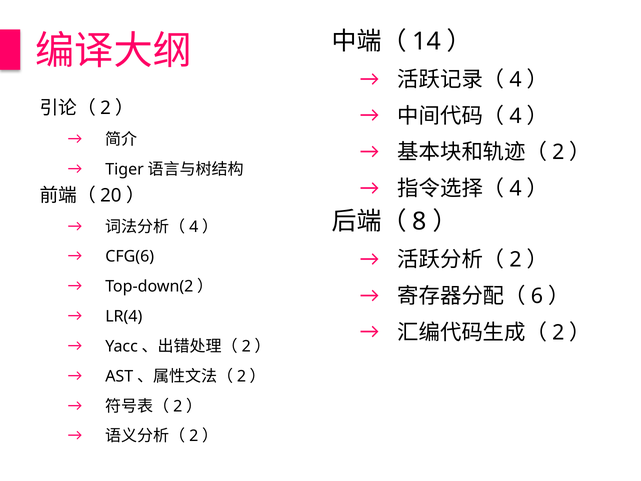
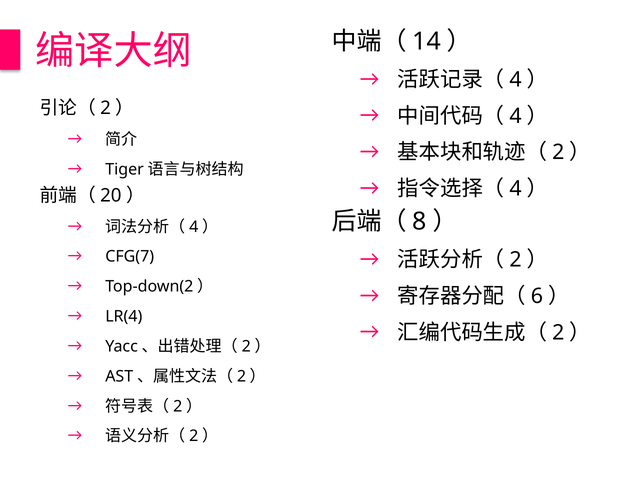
CFG(6: CFG(6 -> CFG(7
